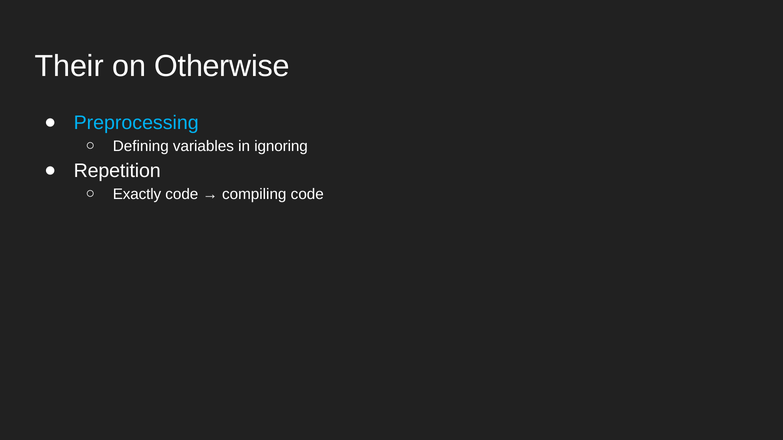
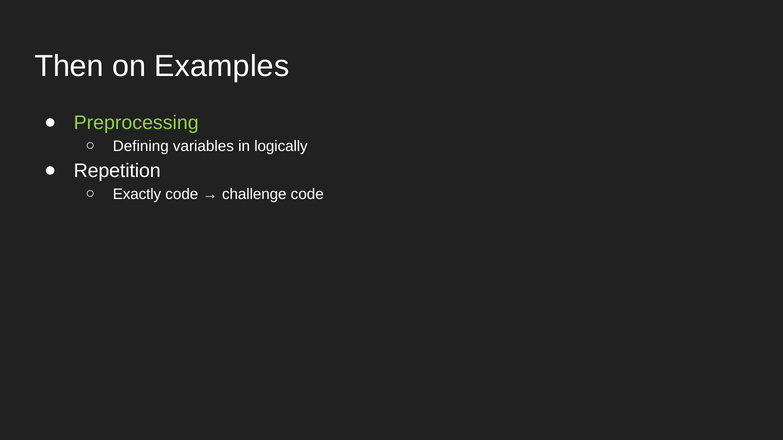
Their: Their -> Then
Otherwise: Otherwise -> Examples
Preprocessing colour: light blue -> light green
ignoring: ignoring -> logically
compiling: compiling -> challenge
